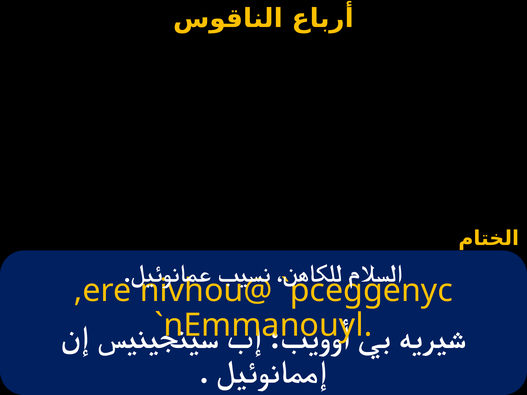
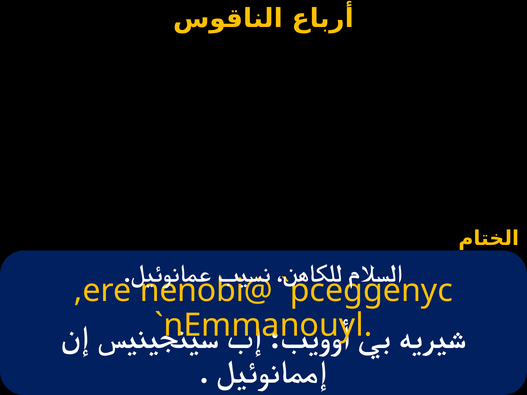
nivhou@: nivhou@ -> nenobi@
